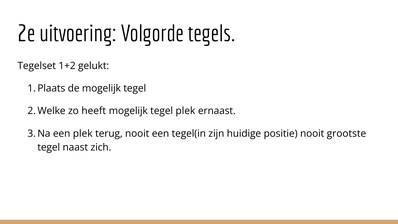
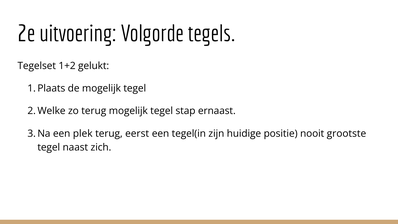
zo heeft: heeft -> terug
tegel plek: plek -> stap
terug nooit: nooit -> eerst
